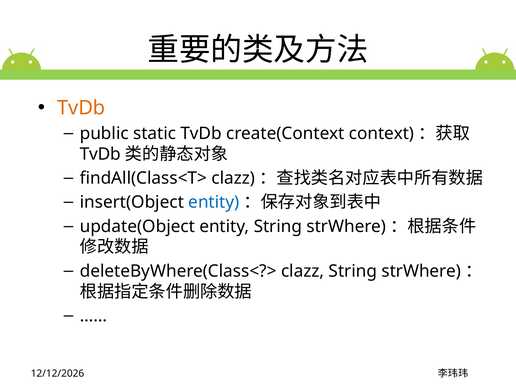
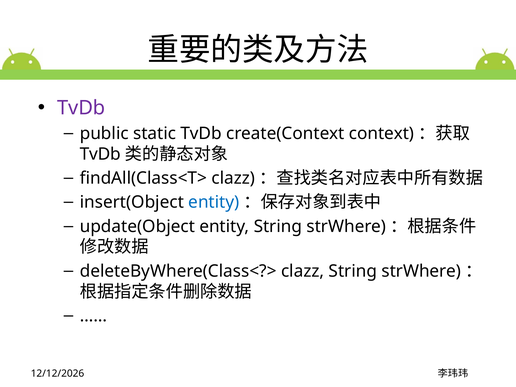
TvDb at (81, 108) colour: orange -> purple
